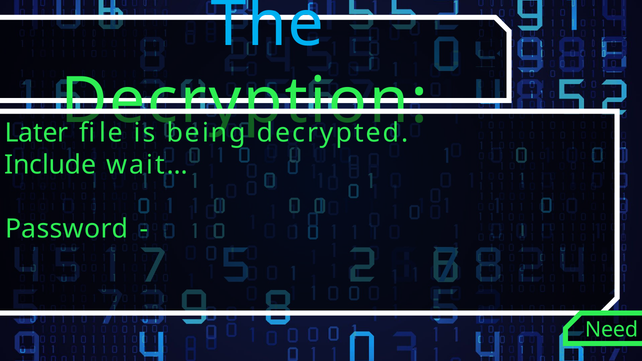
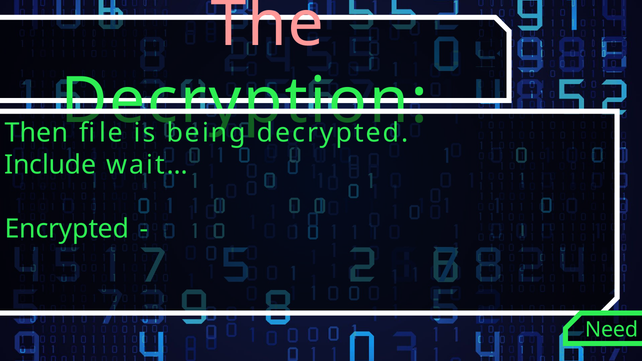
The colour: light blue -> pink
Later: Later -> Then
Password: Password -> Encrypted
